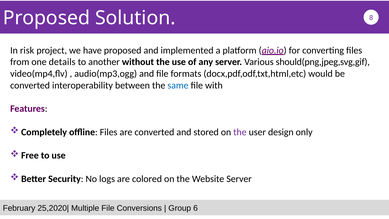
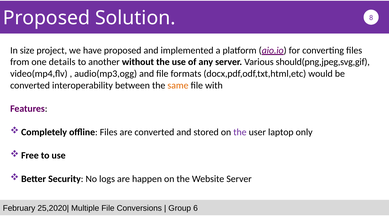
risk: risk -> size
same colour: blue -> orange
design: design -> laptop
colored: colored -> happen
